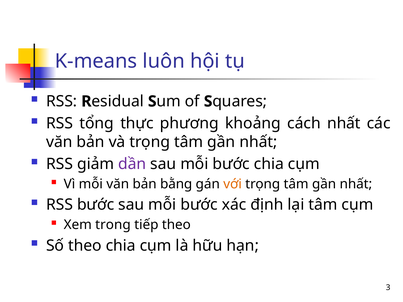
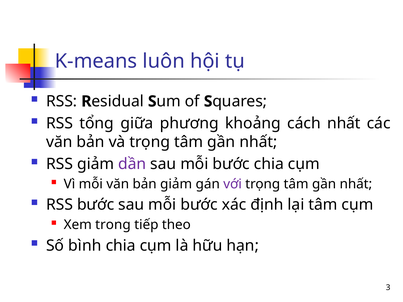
thực: thực -> giữa
bản bằng: bằng -> giảm
với colour: orange -> purple
Số theo: theo -> bình
